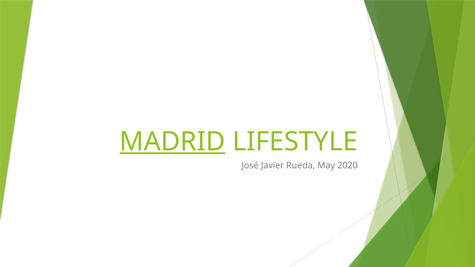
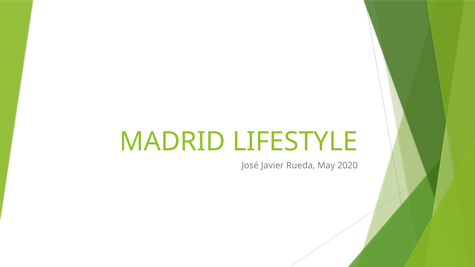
MADRID underline: present -> none
